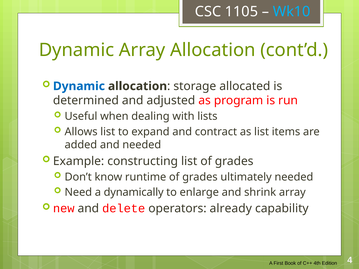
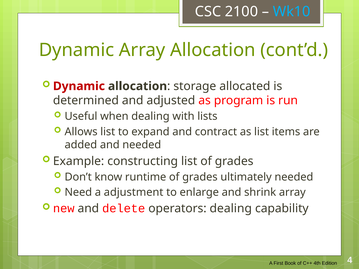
1105: 1105 -> 2100
Dynamic at (79, 86) colour: blue -> red
dynamically: dynamically -> adjustment
operators already: already -> dealing
